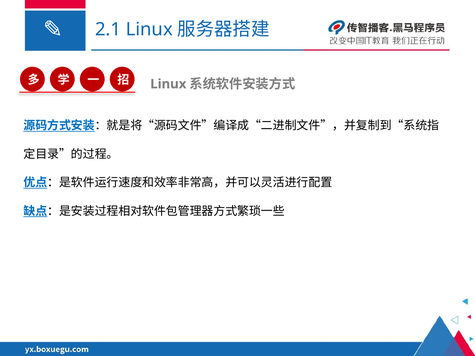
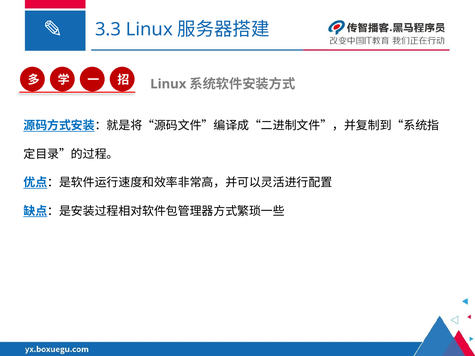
2.1: 2.1 -> 3.3
